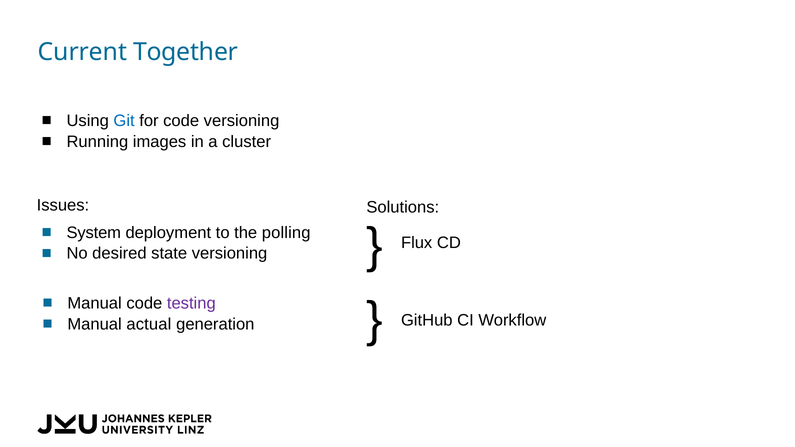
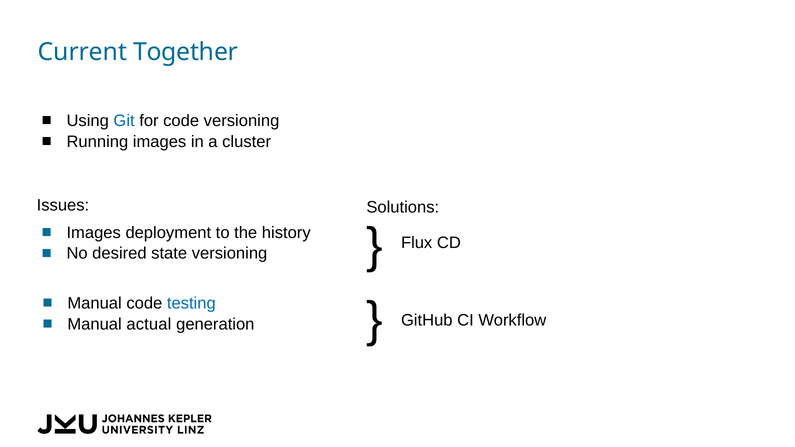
System at (94, 233): System -> Images
polling: polling -> history
testing colour: purple -> blue
